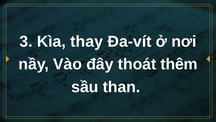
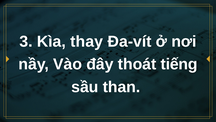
thêm: thêm -> tiếng
